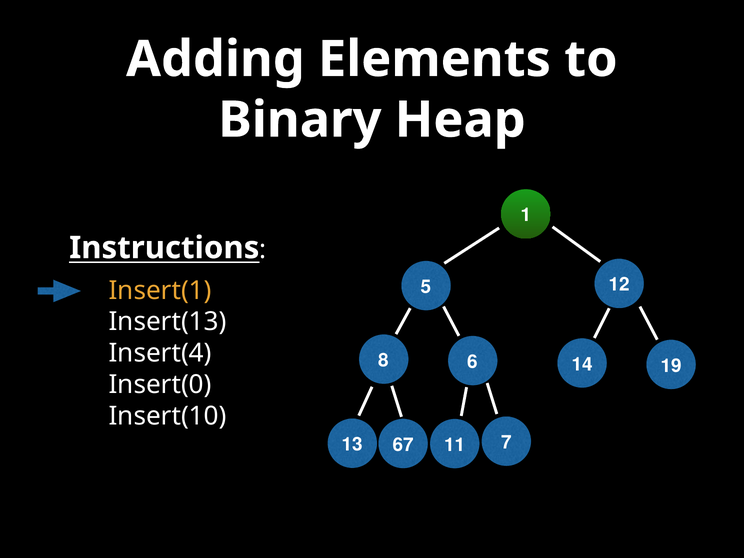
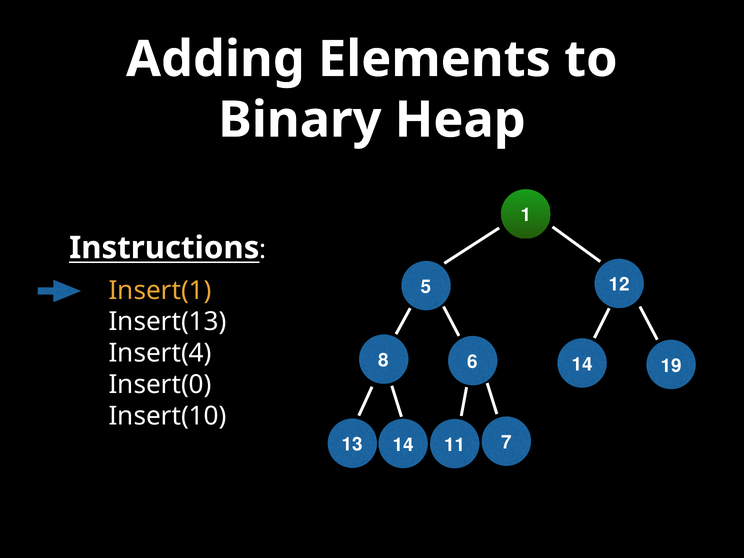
13 67: 67 -> 14
